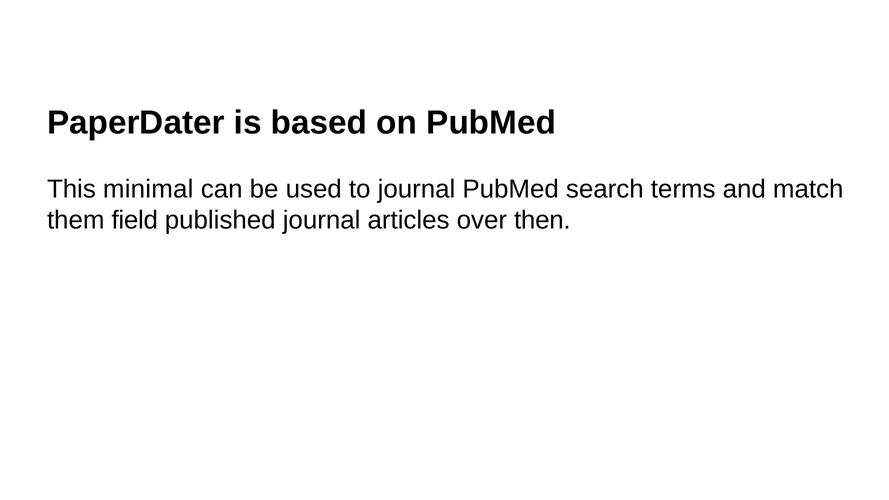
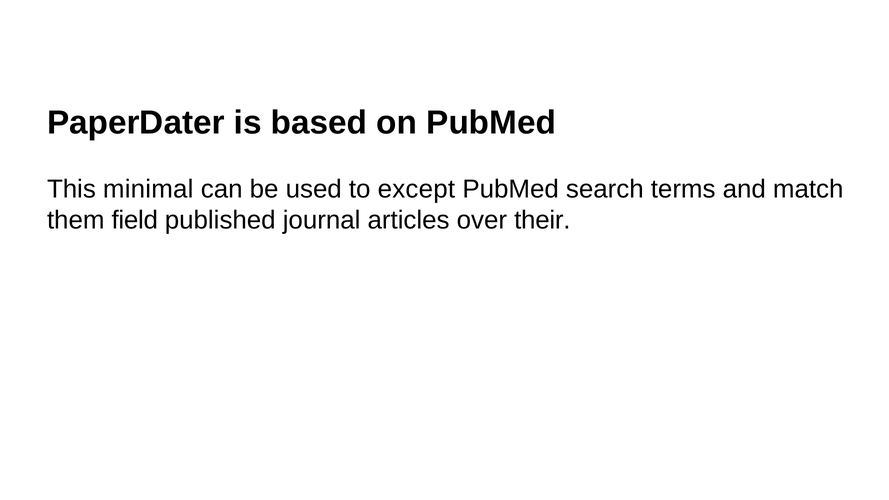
to journal: journal -> except
then: then -> their
